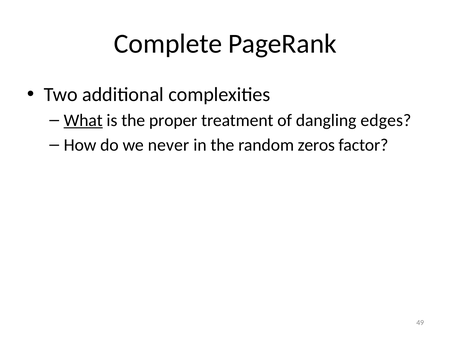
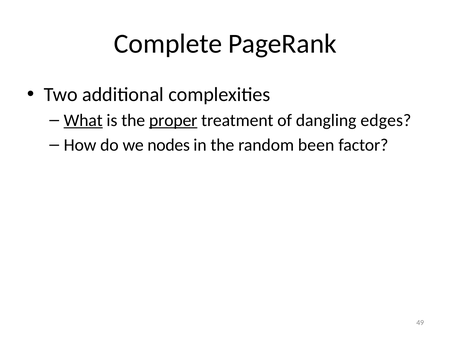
proper underline: none -> present
never: never -> nodes
zeros: zeros -> been
